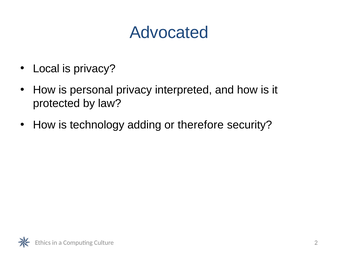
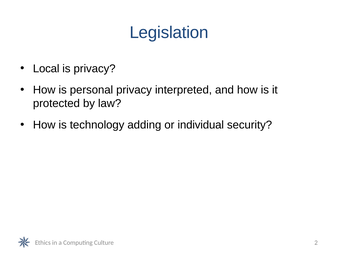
Advocated: Advocated -> Legislation
therefore: therefore -> individual
